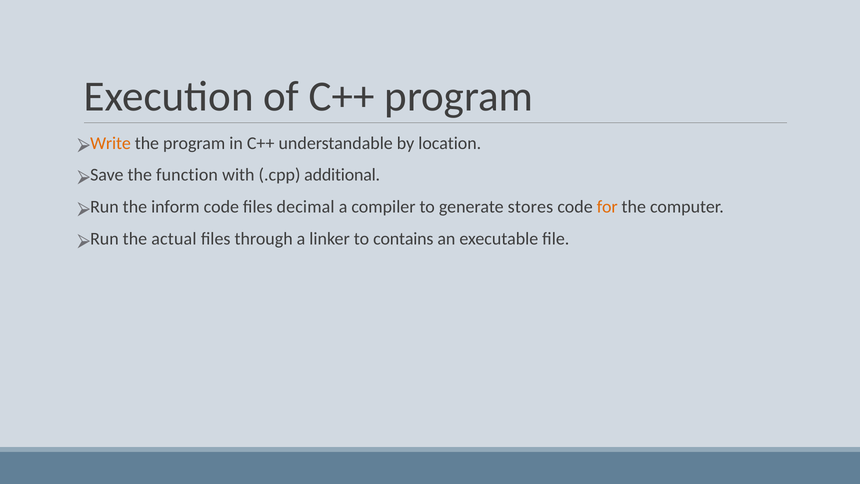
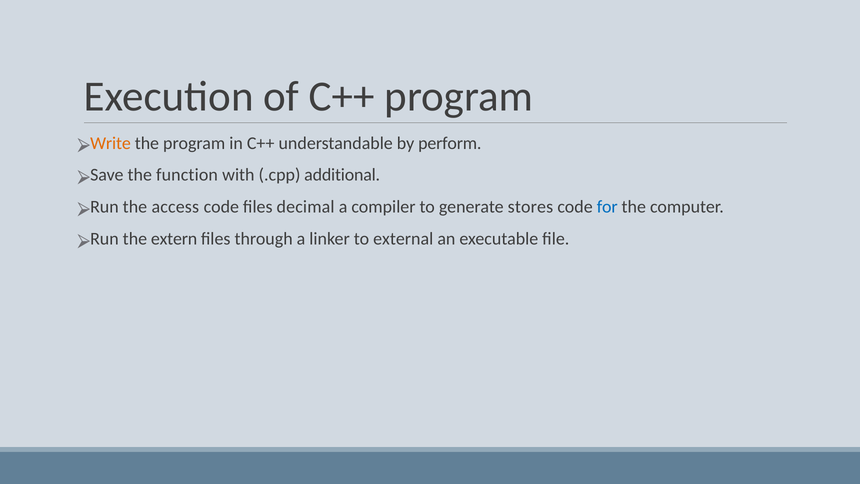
location: location -> perform
inform: inform -> access
for colour: orange -> blue
actual: actual -> extern
contains: contains -> external
